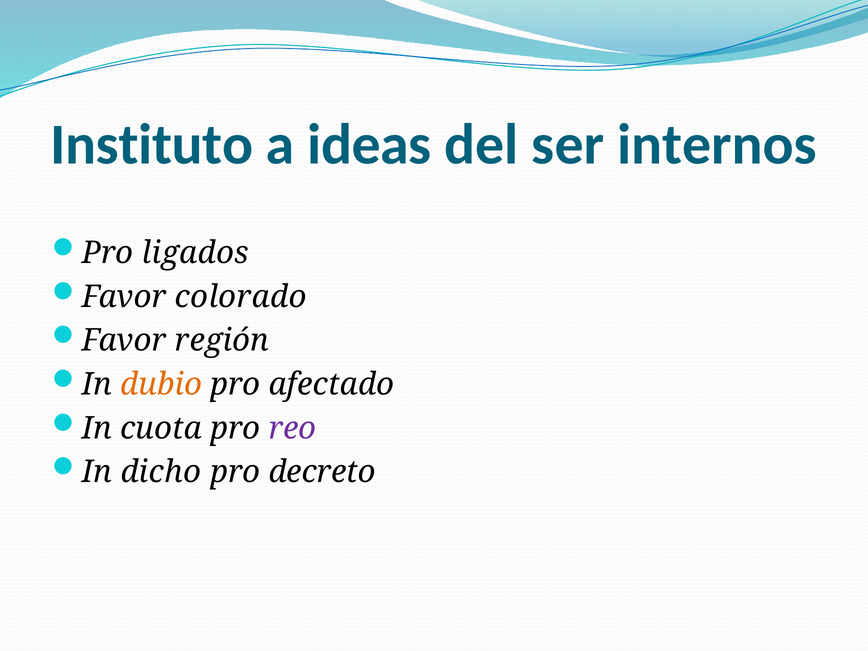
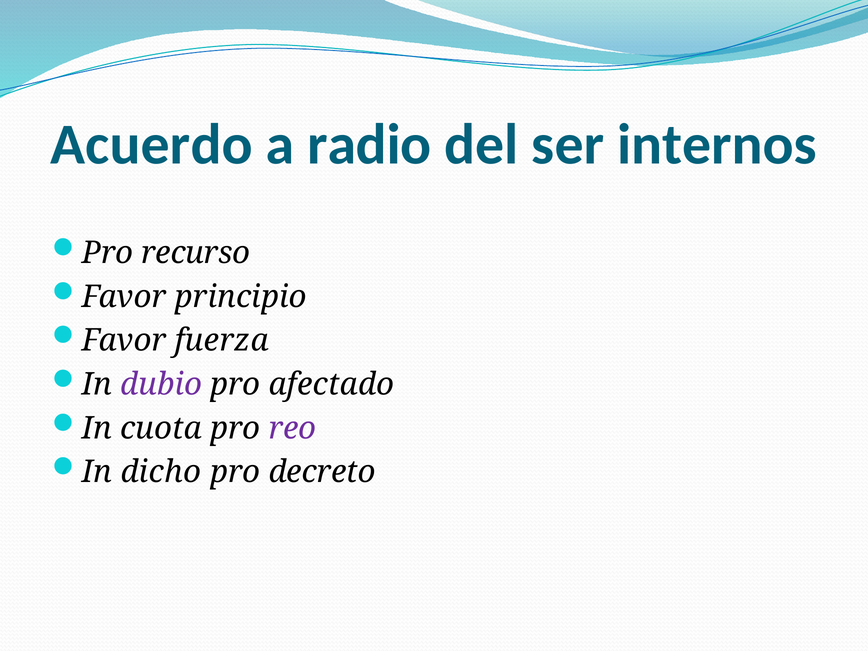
Instituto: Instituto -> Acuerdo
ideas: ideas -> radio
ligados: ligados -> recurso
colorado: colorado -> principio
región: región -> fuerza
dubio colour: orange -> purple
